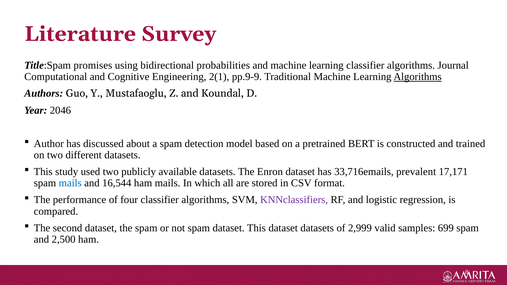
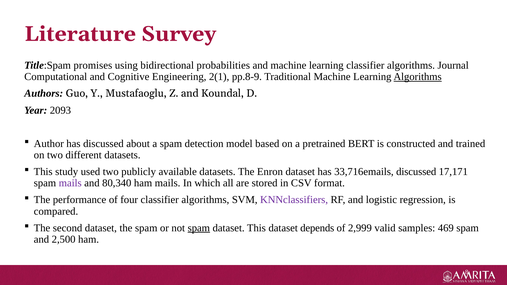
pp.9-9: pp.9-9 -> pp.8-9
2046: 2046 -> 2093
33,716emails prevalent: prevalent -> discussed
mails at (70, 183) colour: blue -> purple
16,544: 16,544 -> 80,340
spam at (199, 228) underline: none -> present
dataset datasets: datasets -> depends
699: 699 -> 469
